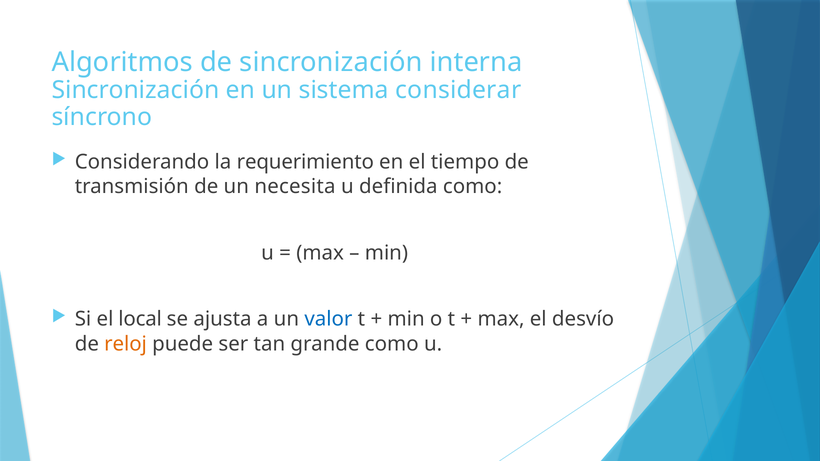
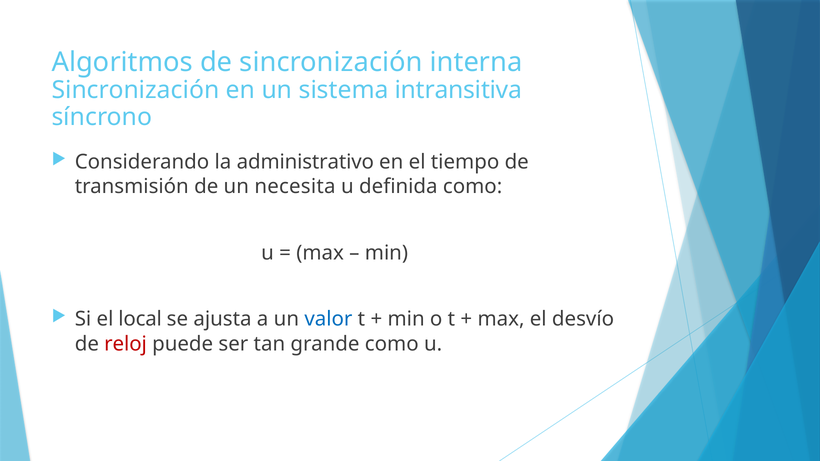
considerar: considerar -> intransitiva
requerimiento: requerimiento -> administrativo
reloj colour: orange -> red
